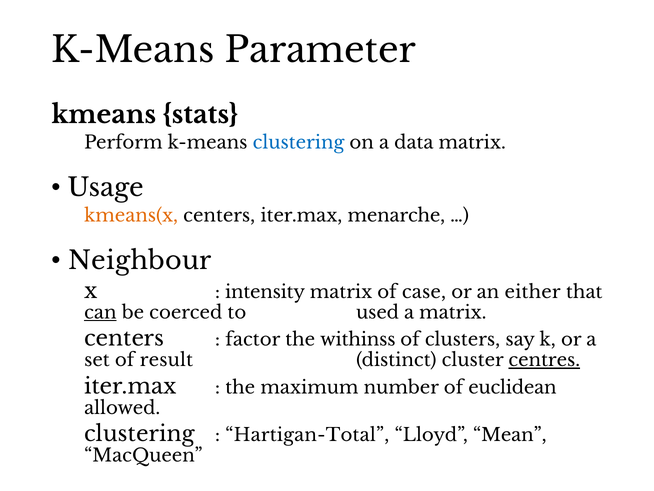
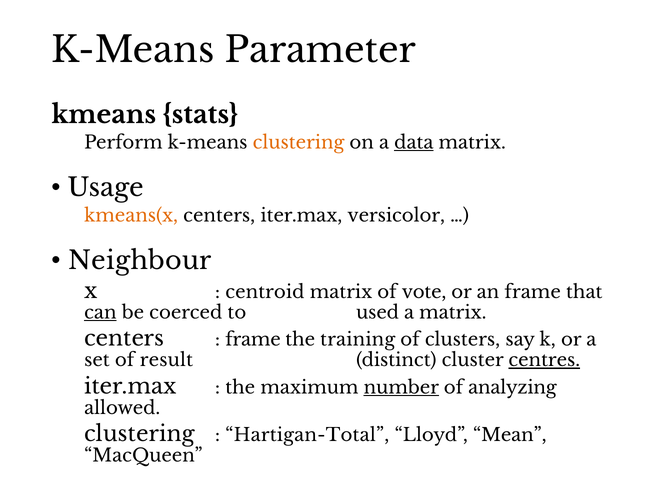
clustering at (299, 143) colour: blue -> orange
data underline: none -> present
menarche: menarche -> versicolor
intensity: intensity -> centroid
case: case -> vote
an either: either -> frame
factor at (253, 340): factor -> frame
withinss: withinss -> training
number underline: none -> present
euclidean: euclidean -> analyzing
